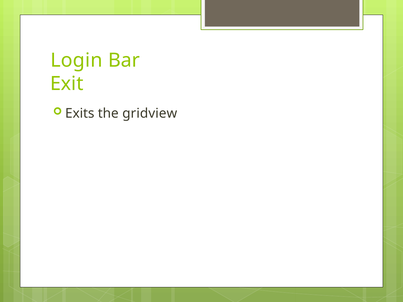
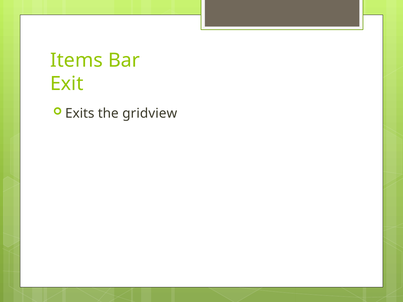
Login: Login -> Items
